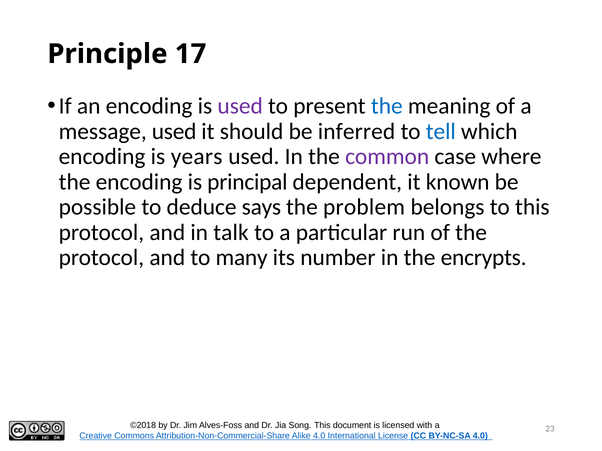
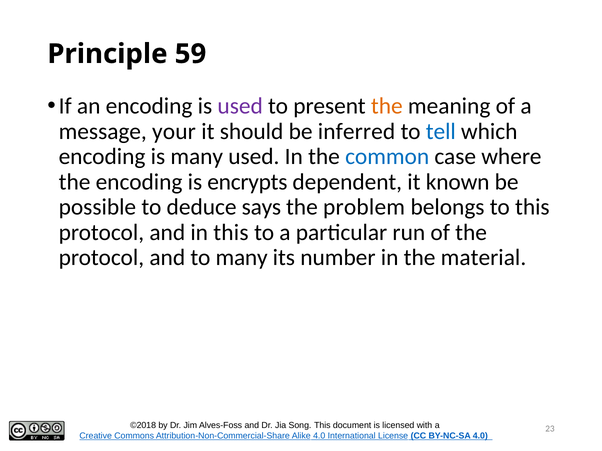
17: 17 -> 59
the at (387, 106) colour: blue -> orange
message used: used -> your
is years: years -> many
common colour: purple -> blue
principal: principal -> encrypts
in talk: talk -> this
encrypts: encrypts -> material
